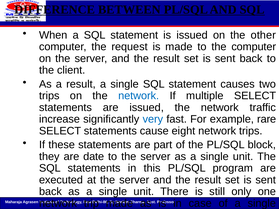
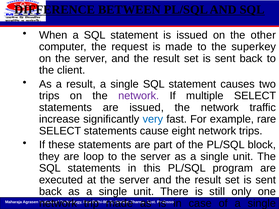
the computer: computer -> superkey
network at (139, 96) colour: blue -> purple
date: date -> loop
